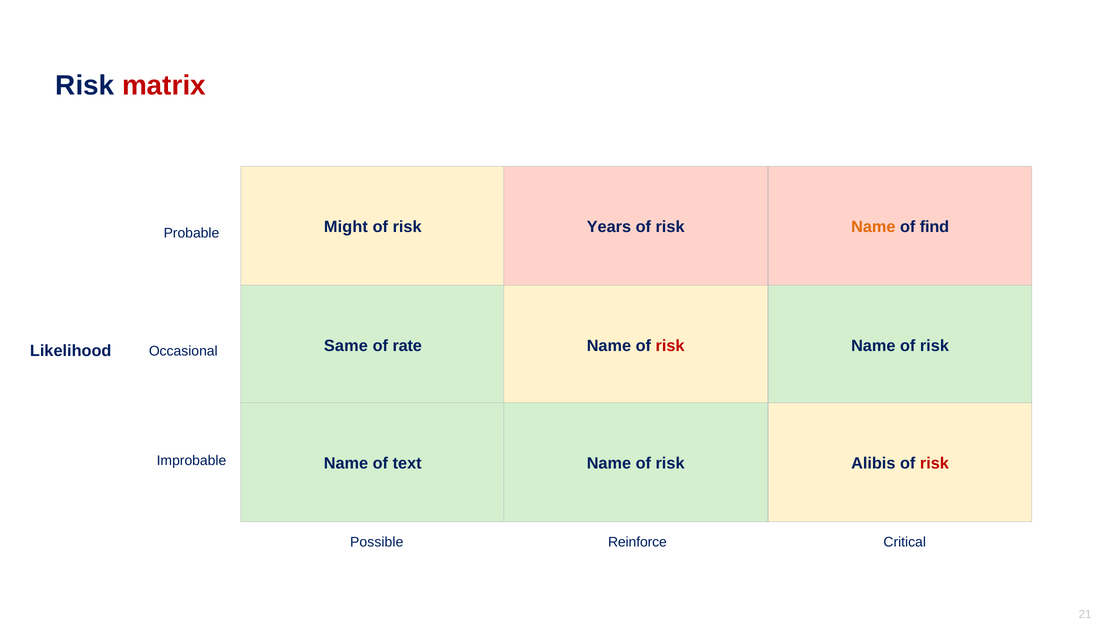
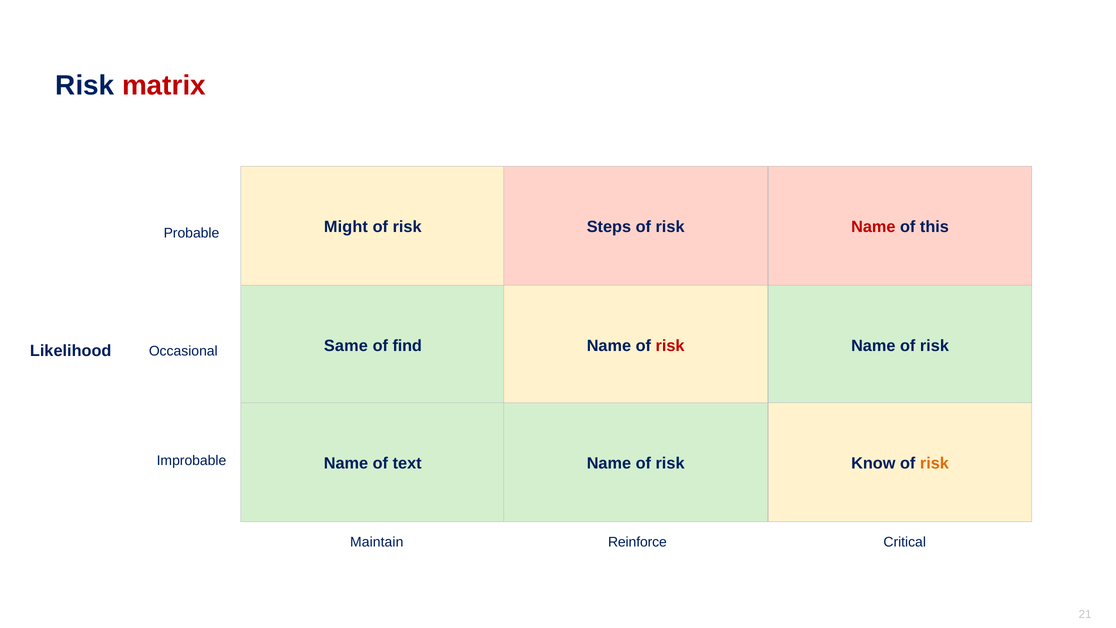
Name at (873, 227) colour: orange -> red
find: find -> this
Years: Years -> Steps
rate: rate -> find
Alibis: Alibis -> Know
risk at (934, 463) colour: red -> orange
Possible: Possible -> Maintain
